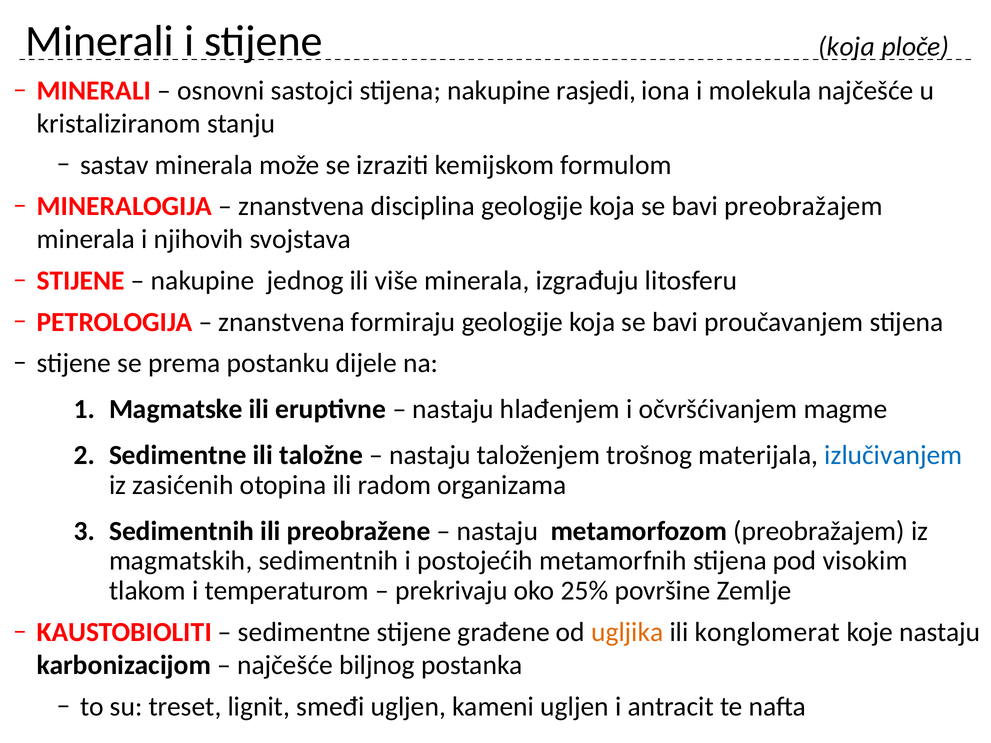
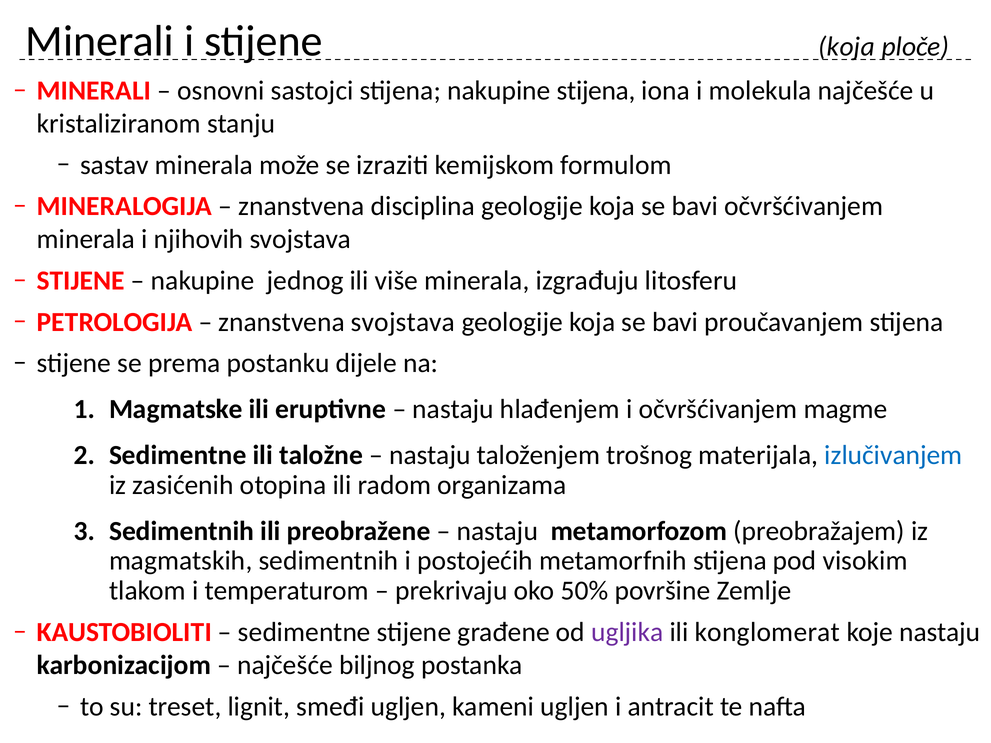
nakupine rasjedi: rasjedi -> stijena
bavi preobražajem: preobražajem -> očvršćivanjem
znanstvena formiraju: formiraju -> svojstava
25%: 25% -> 50%
ugljika colour: orange -> purple
